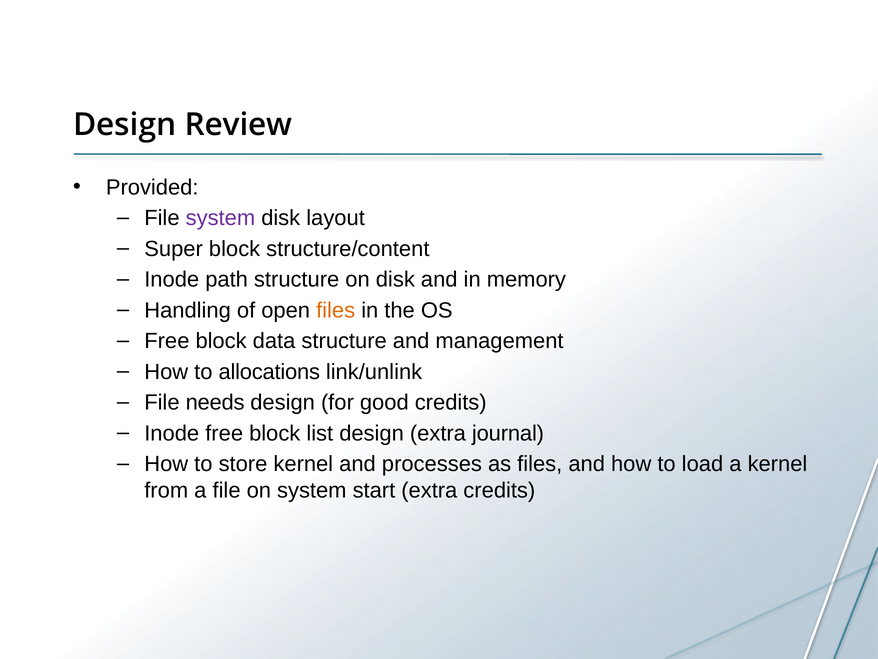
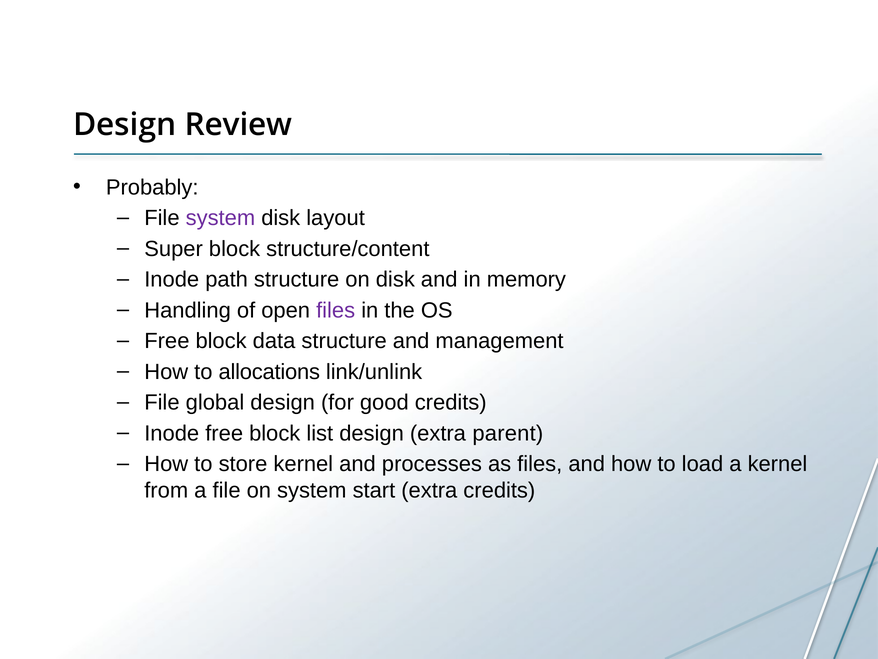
Provided: Provided -> Probably
files at (336, 310) colour: orange -> purple
needs: needs -> global
journal: journal -> parent
